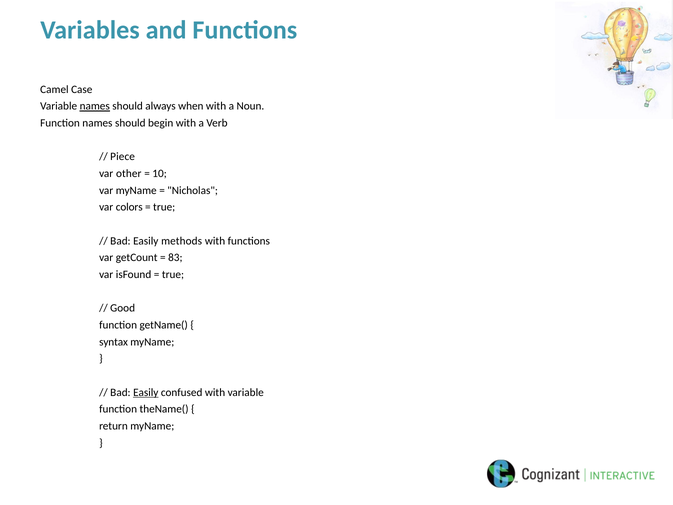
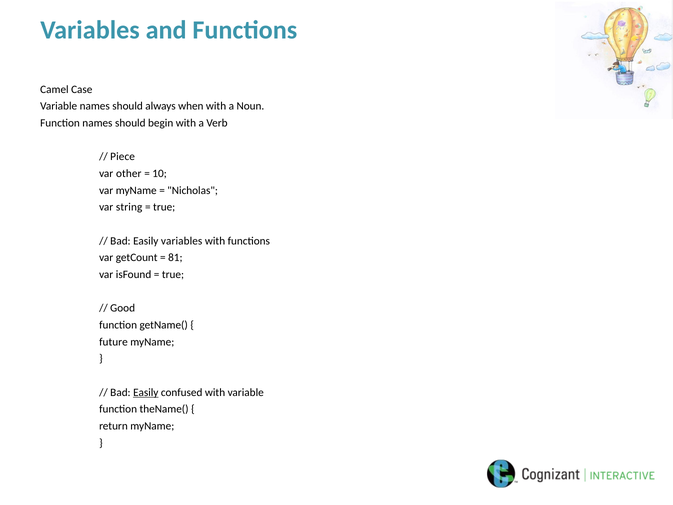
names at (95, 106) underline: present -> none
colors: colors -> string
Easily methods: methods -> variables
83: 83 -> 81
syntax: syntax -> future
